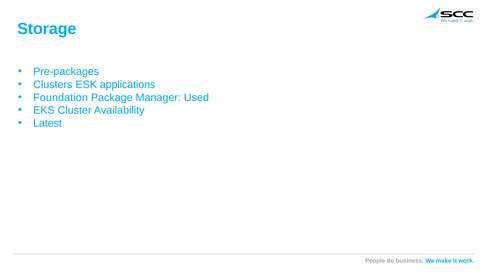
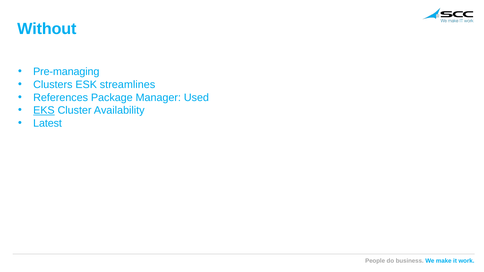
Storage: Storage -> Without
Pre-packages: Pre-packages -> Pre-managing
applications: applications -> streamlines
Foundation: Foundation -> References
EKS underline: none -> present
